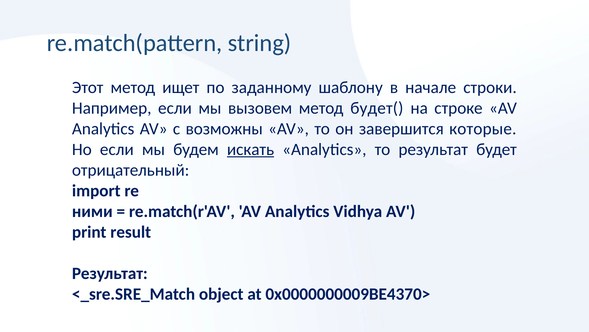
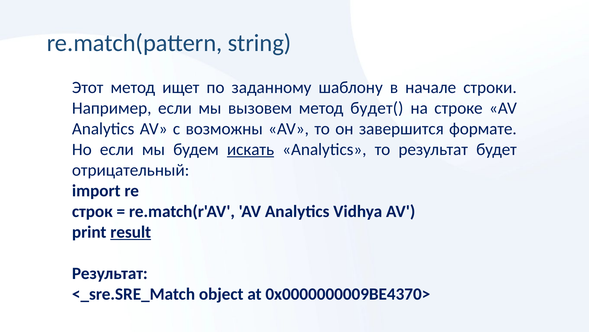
которые: которые -> формате
ними: ними -> строк
result underline: none -> present
